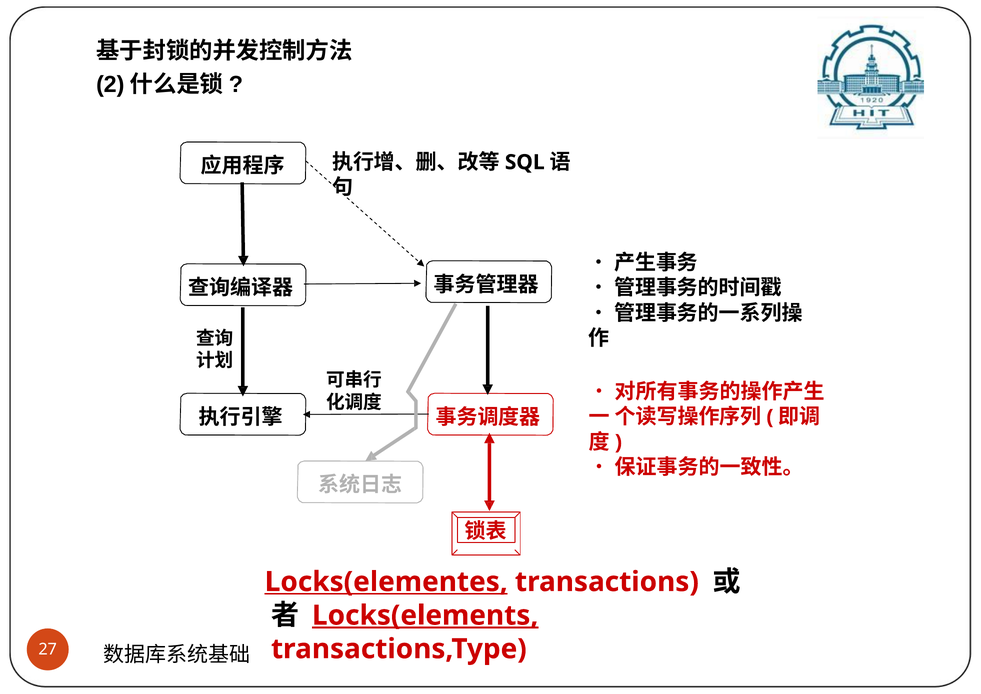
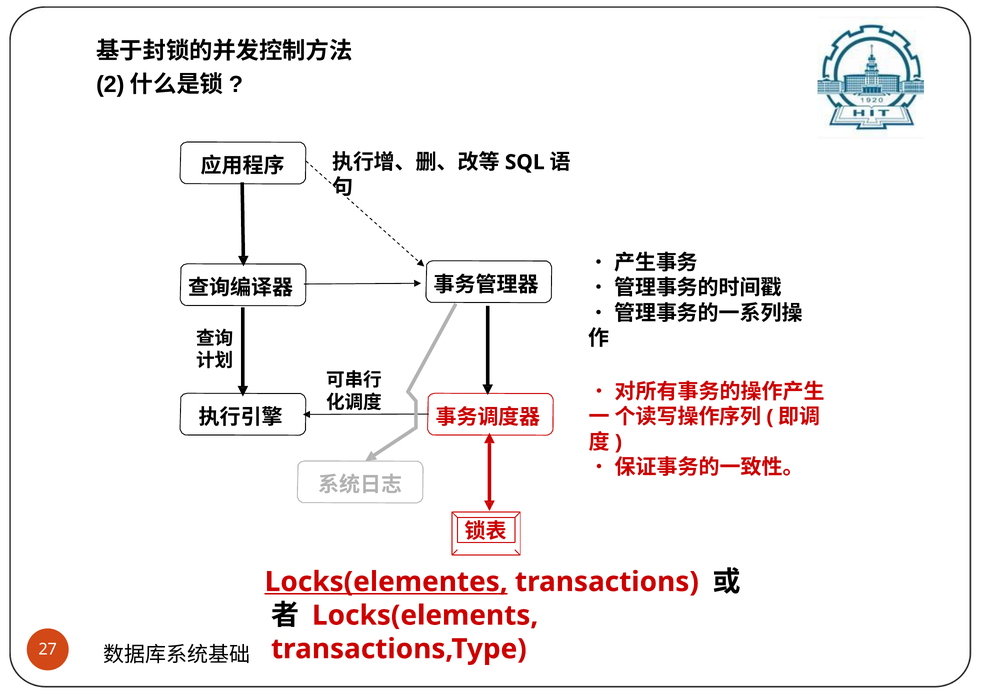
Locks(elements underline: present -> none
